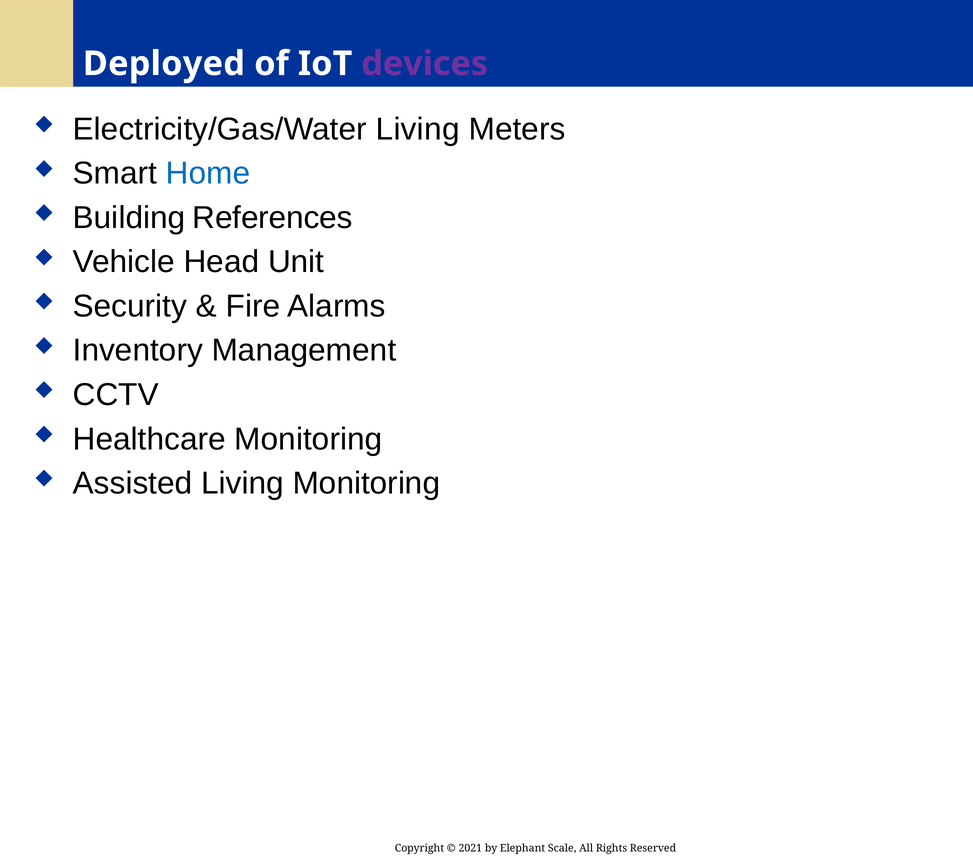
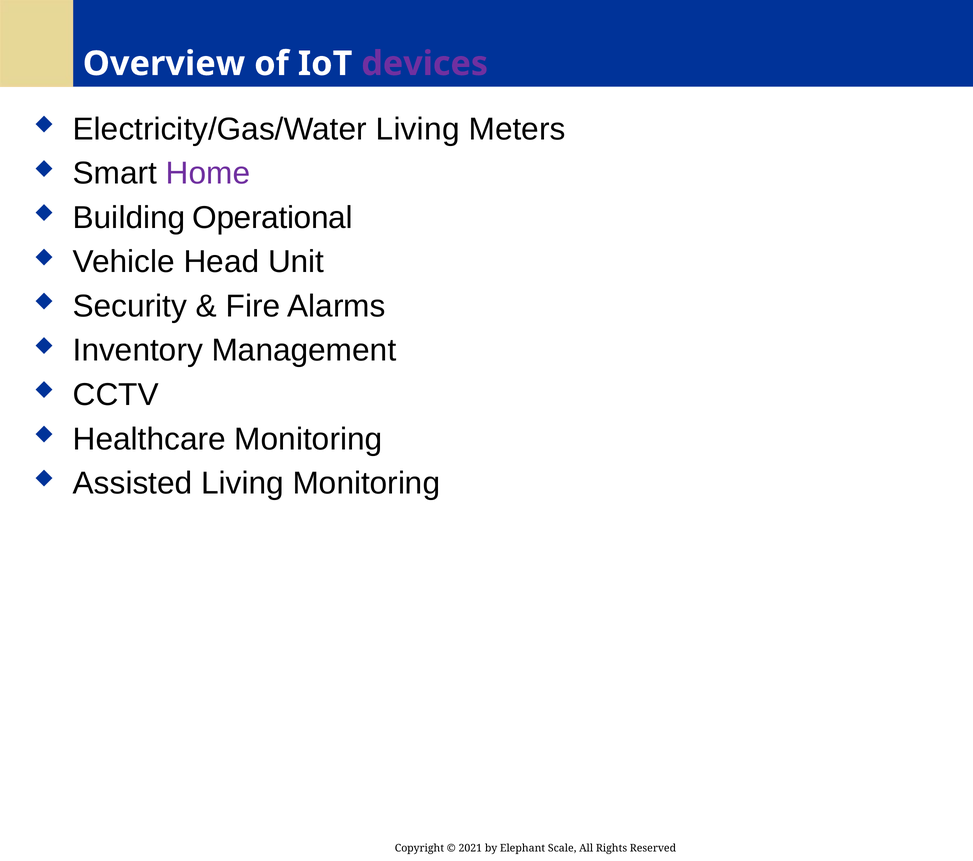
Deployed: Deployed -> Overview
Home colour: blue -> purple
References: References -> Operational
